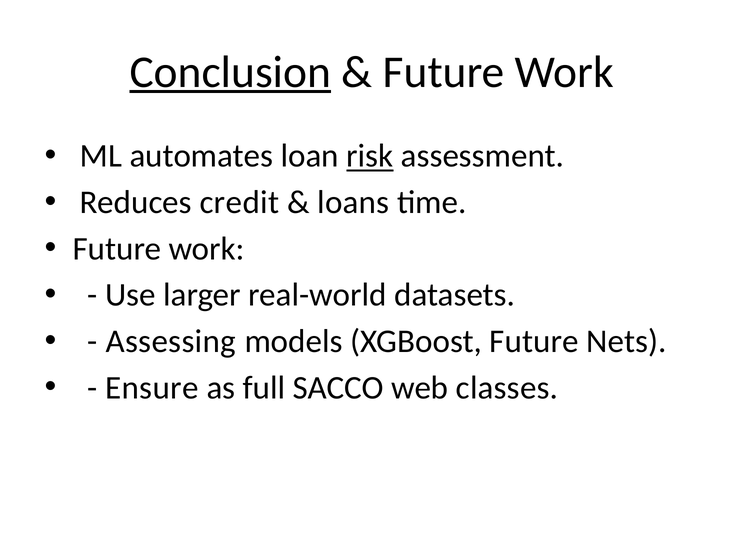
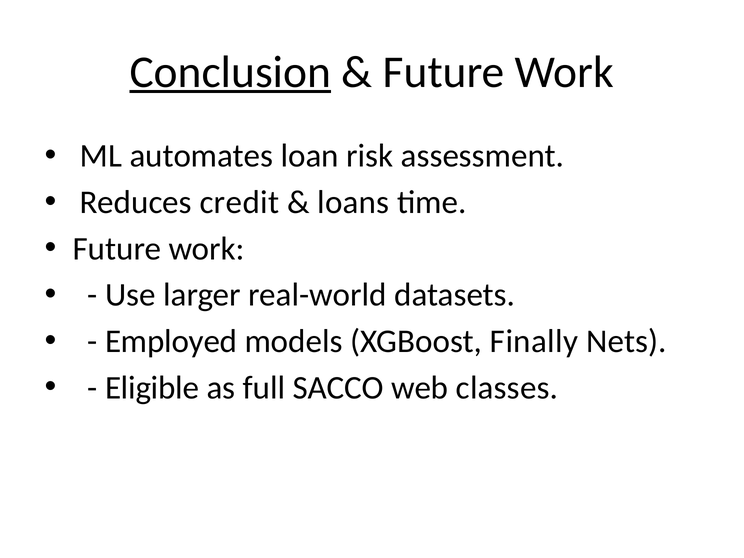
risk underline: present -> none
Assessing: Assessing -> Employed
XGBoost Future: Future -> Finally
Ensure: Ensure -> Eligible
